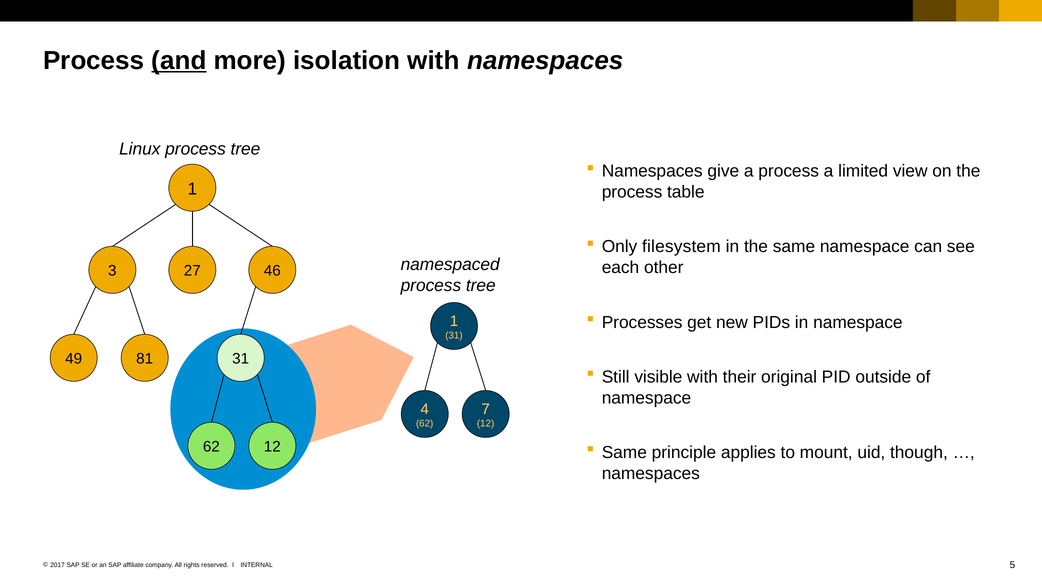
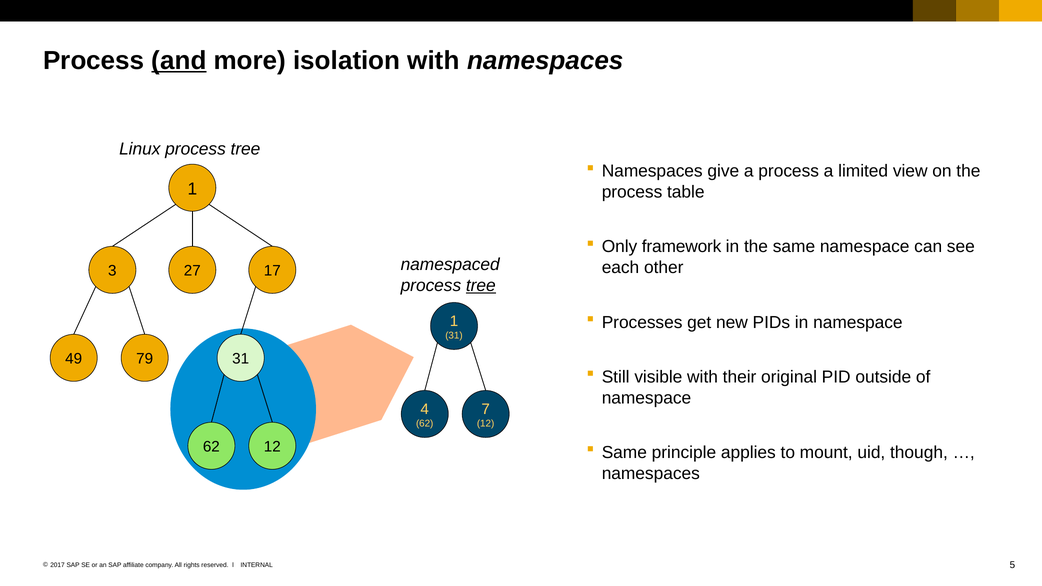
filesystem: filesystem -> framework
46: 46 -> 17
tree at (481, 286) underline: none -> present
81: 81 -> 79
